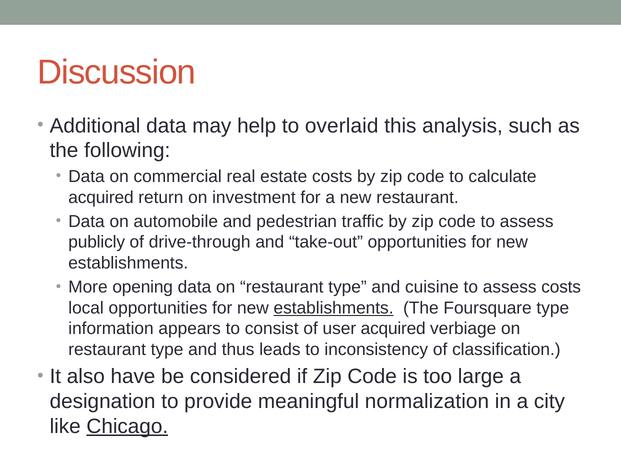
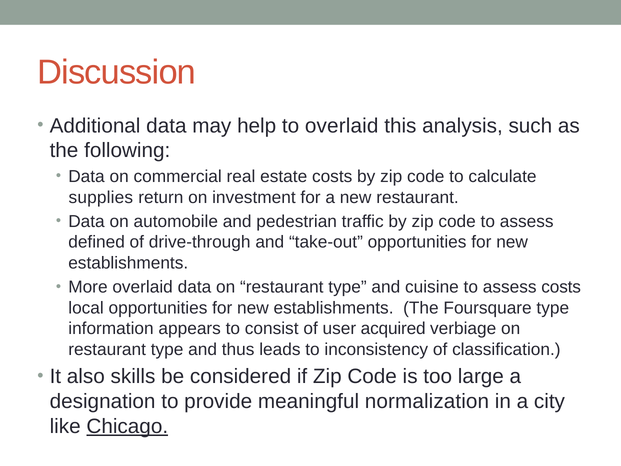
acquired at (101, 197): acquired -> supplies
publicly: publicly -> defined
More opening: opening -> overlaid
establishments at (334, 308) underline: present -> none
have: have -> skills
